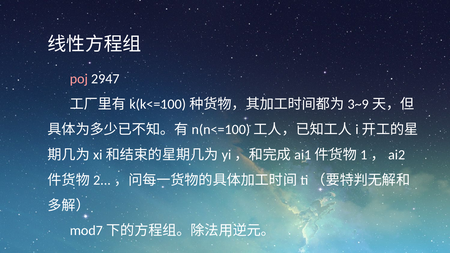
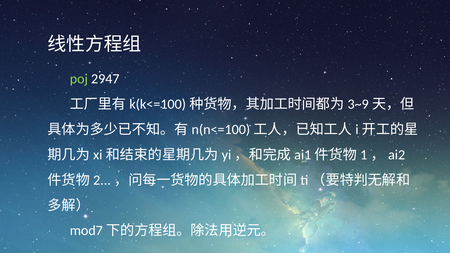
poj colour: pink -> light green
